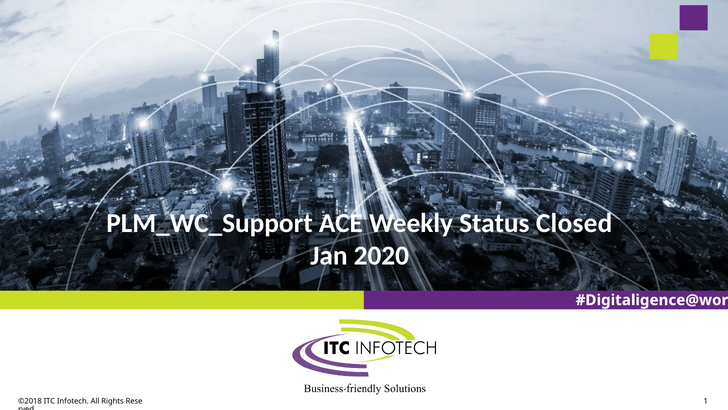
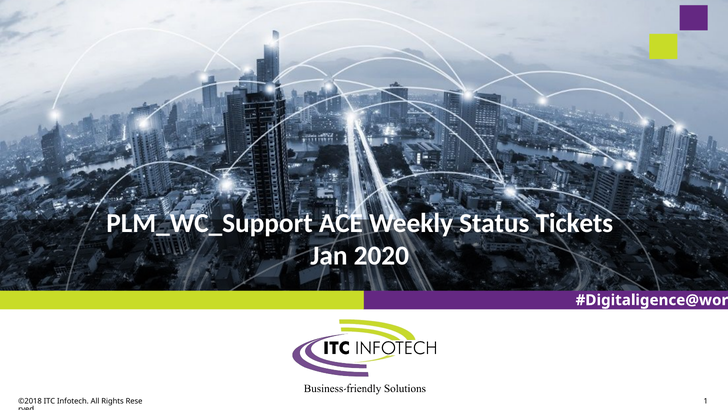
Closed: Closed -> Tickets
